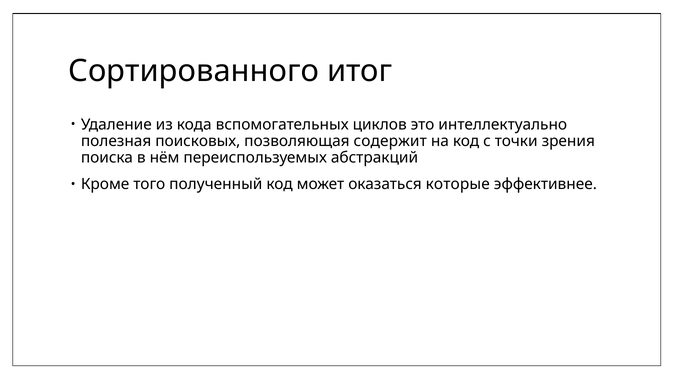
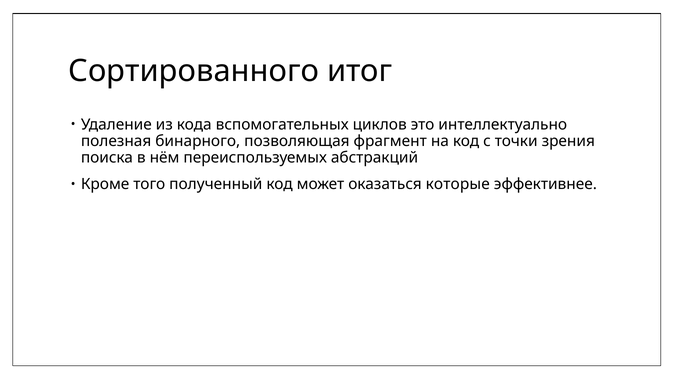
поисковых: поисковых -> бинарного
содержит: содержит -> фрагмент
